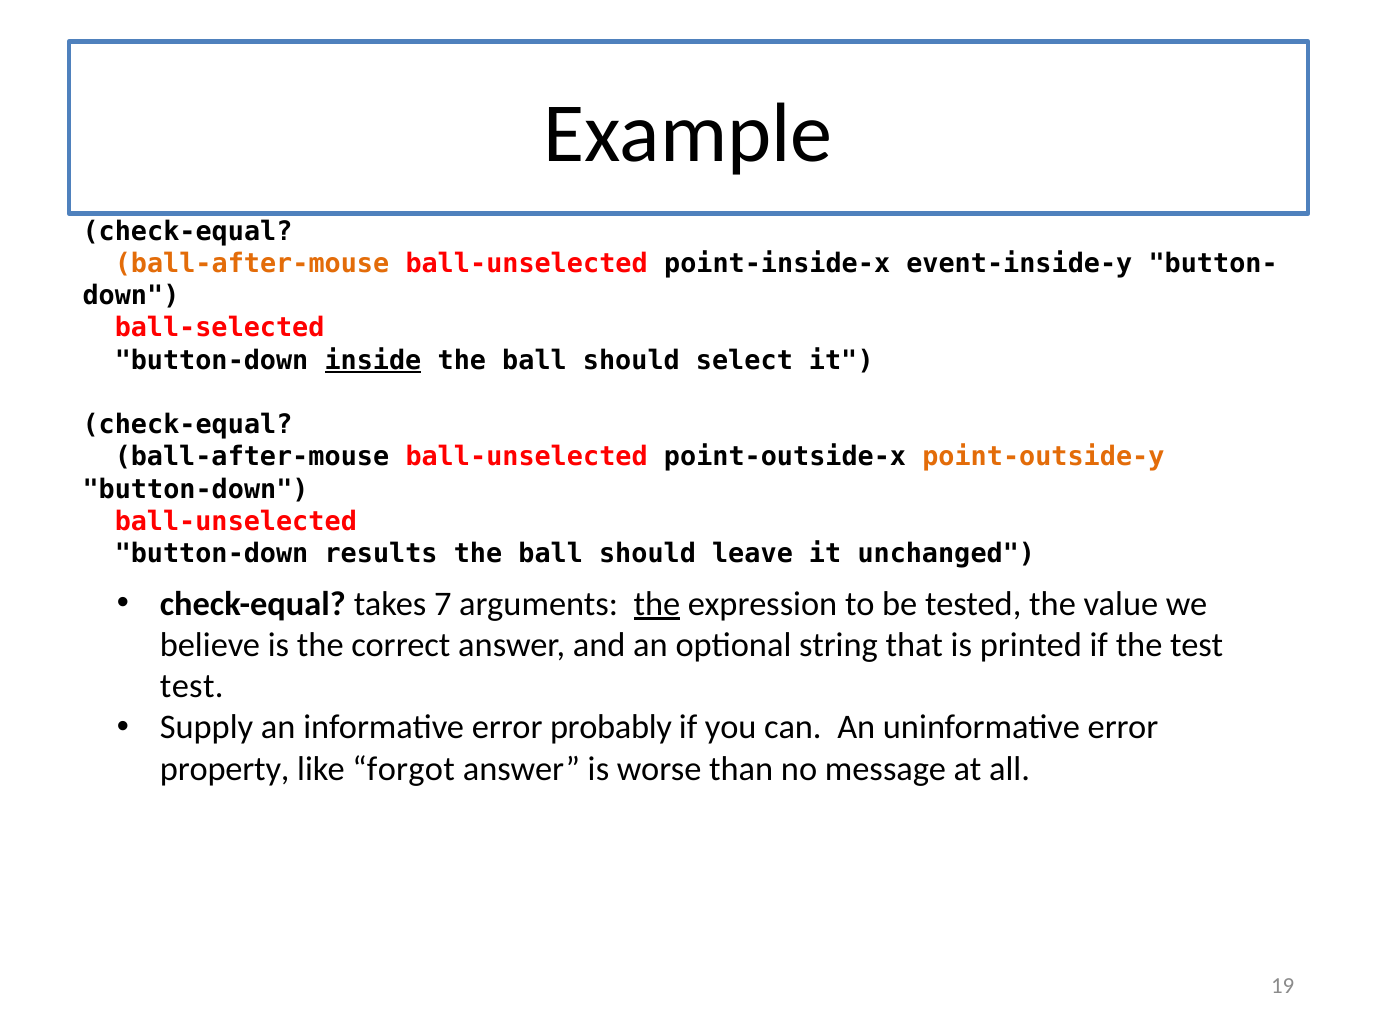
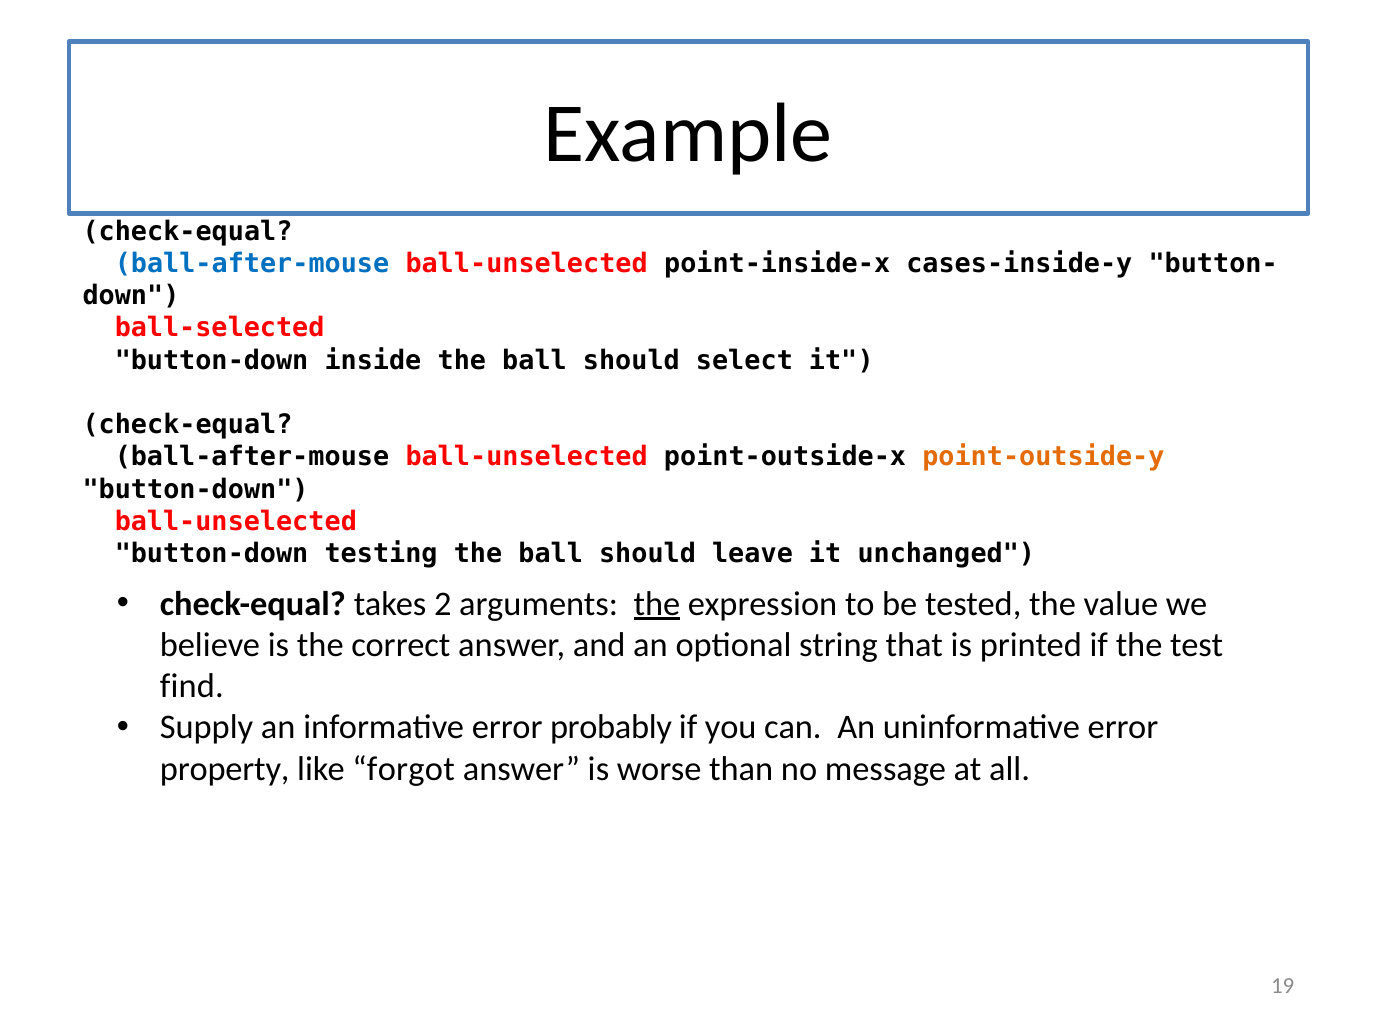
ball-after-mouse at (252, 264) colour: orange -> blue
event-inside-y: event-inside-y -> cases-inside-y
inside underline: present -> none
results: results -> testing
7: 7 -> 2
test at (192, 686): test -> find
